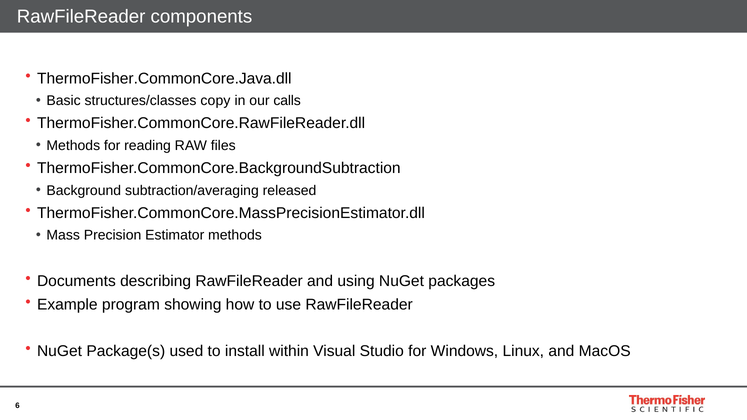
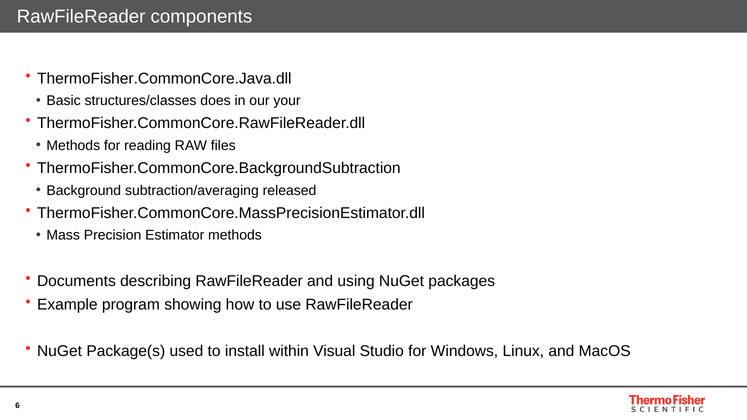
copy: copy -> does
calls: calls -> your
